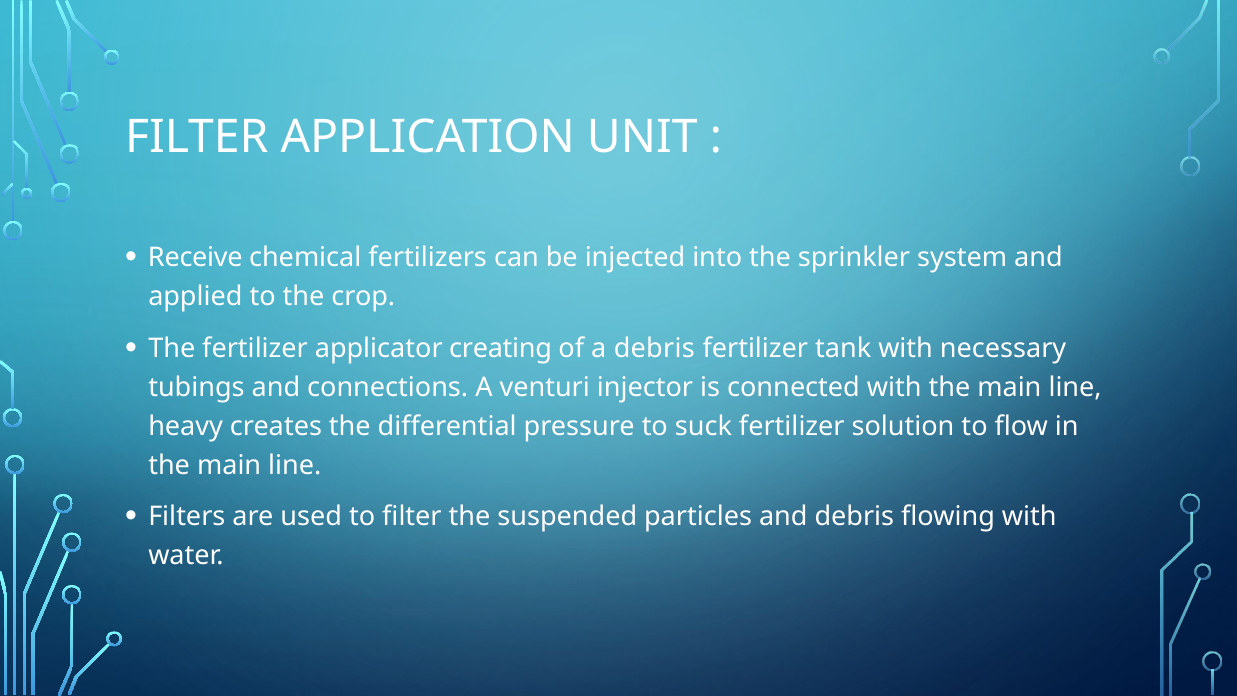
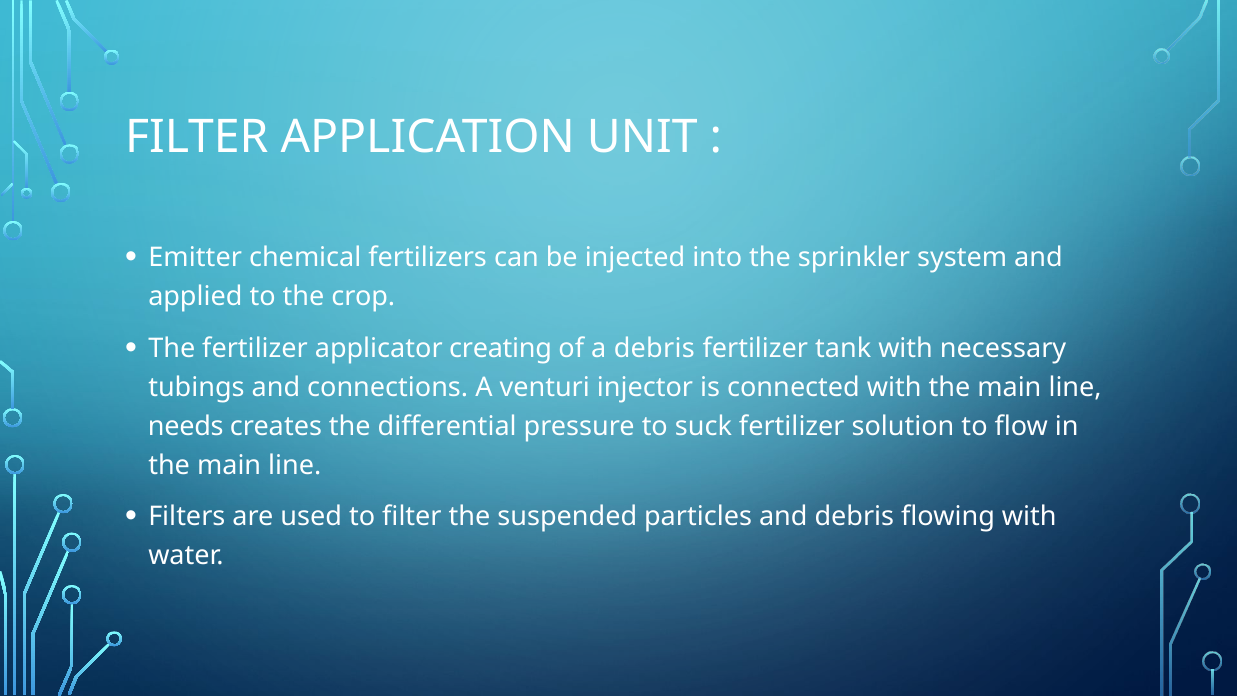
Receive: Receive -> Emitter
heavy: heavy -> needs
